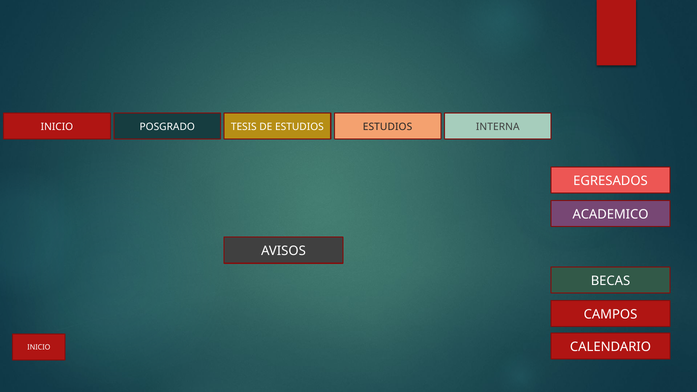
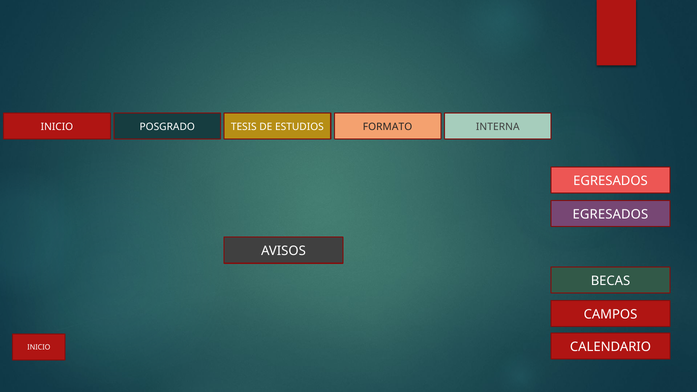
ESTUDIOS ESTUDIOS: ESTUDIOS -> FORMATO
ACADEMICO at (611, 214): ACADEMICO -> EGRESADOS
